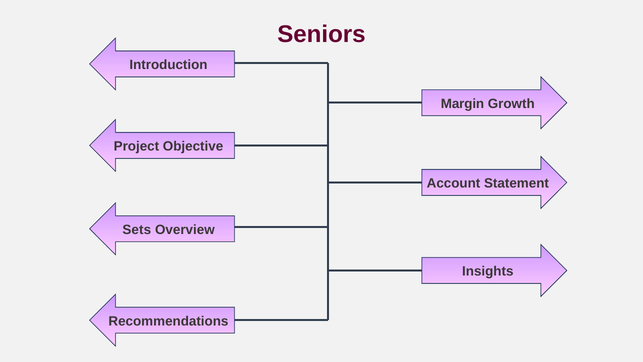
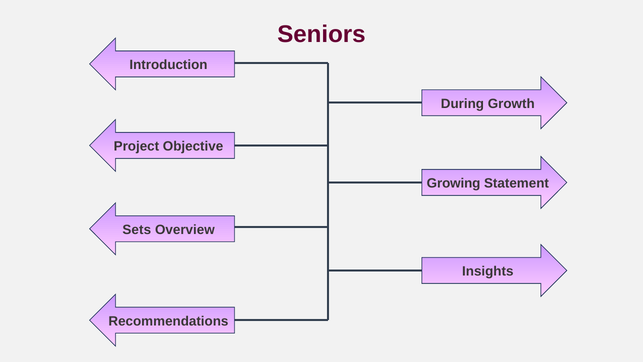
Margin: Margin -> During
Account: Account -> Growing
